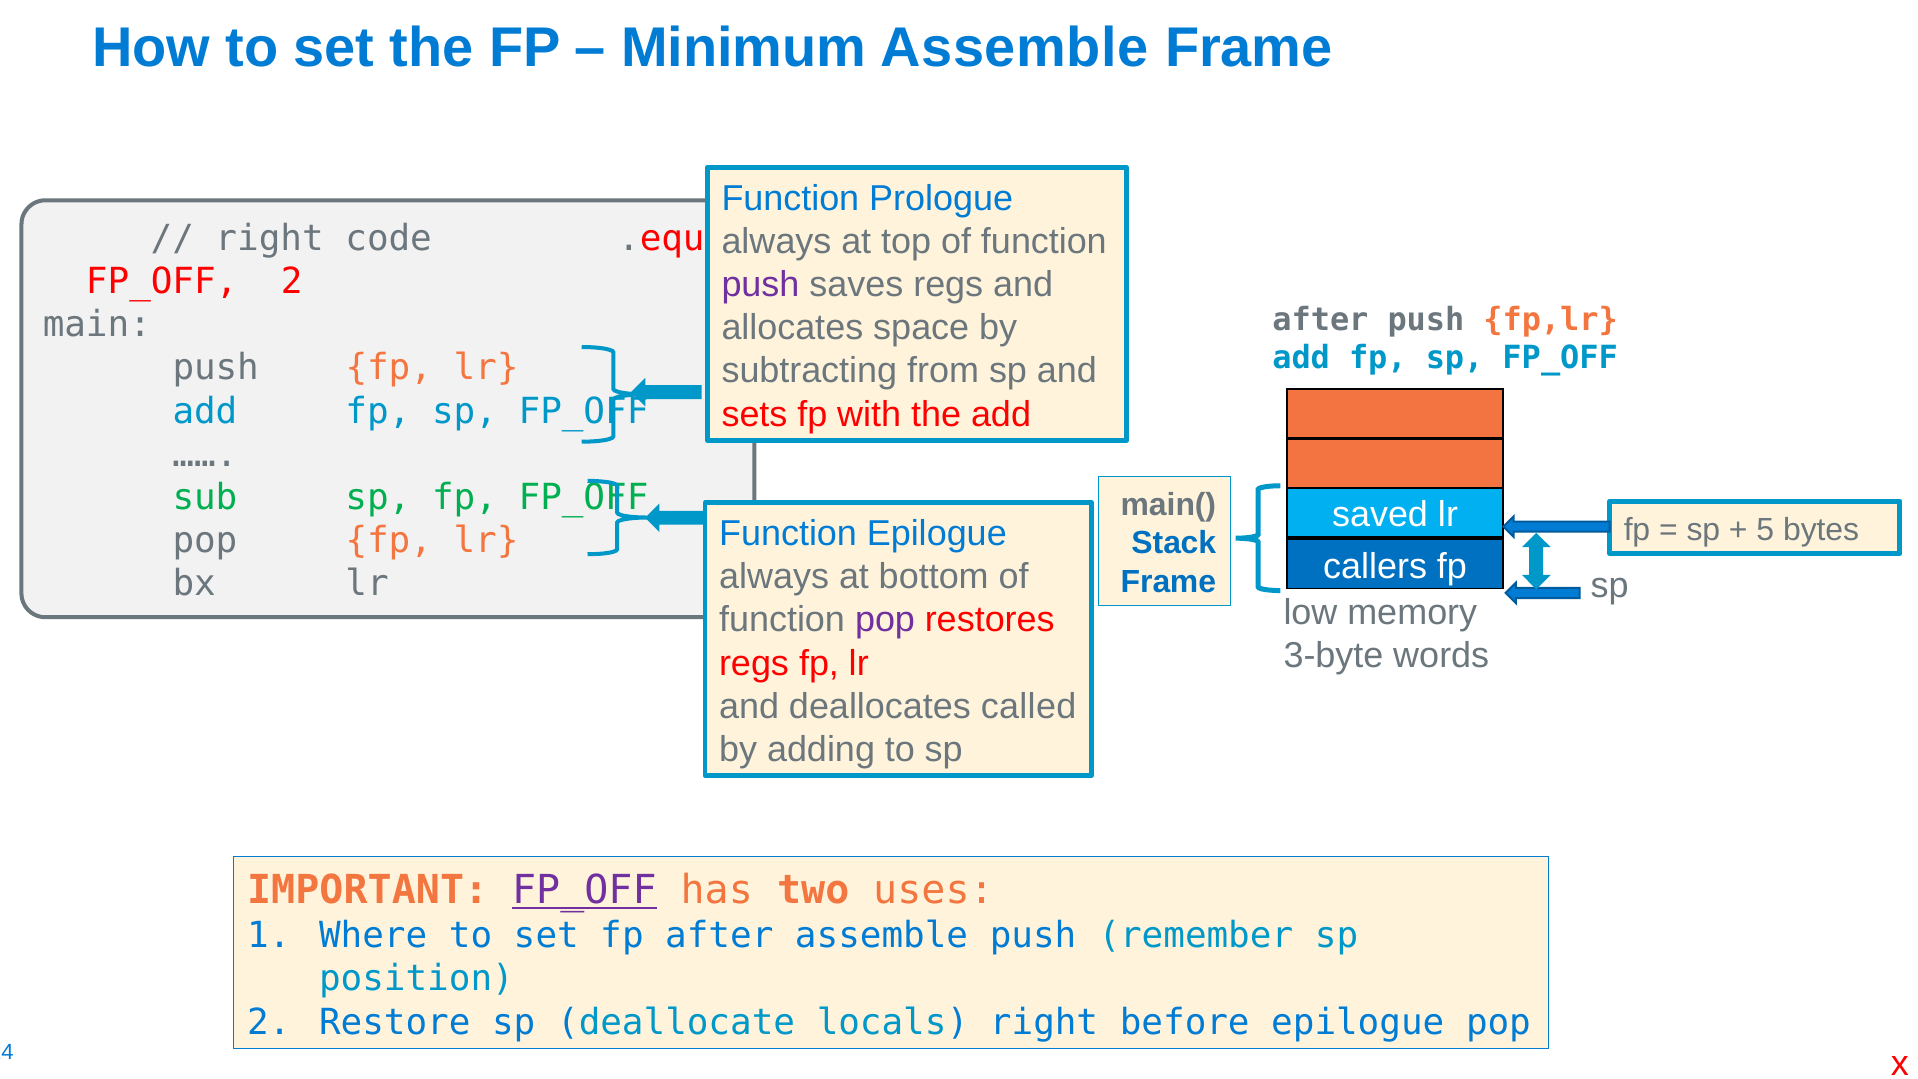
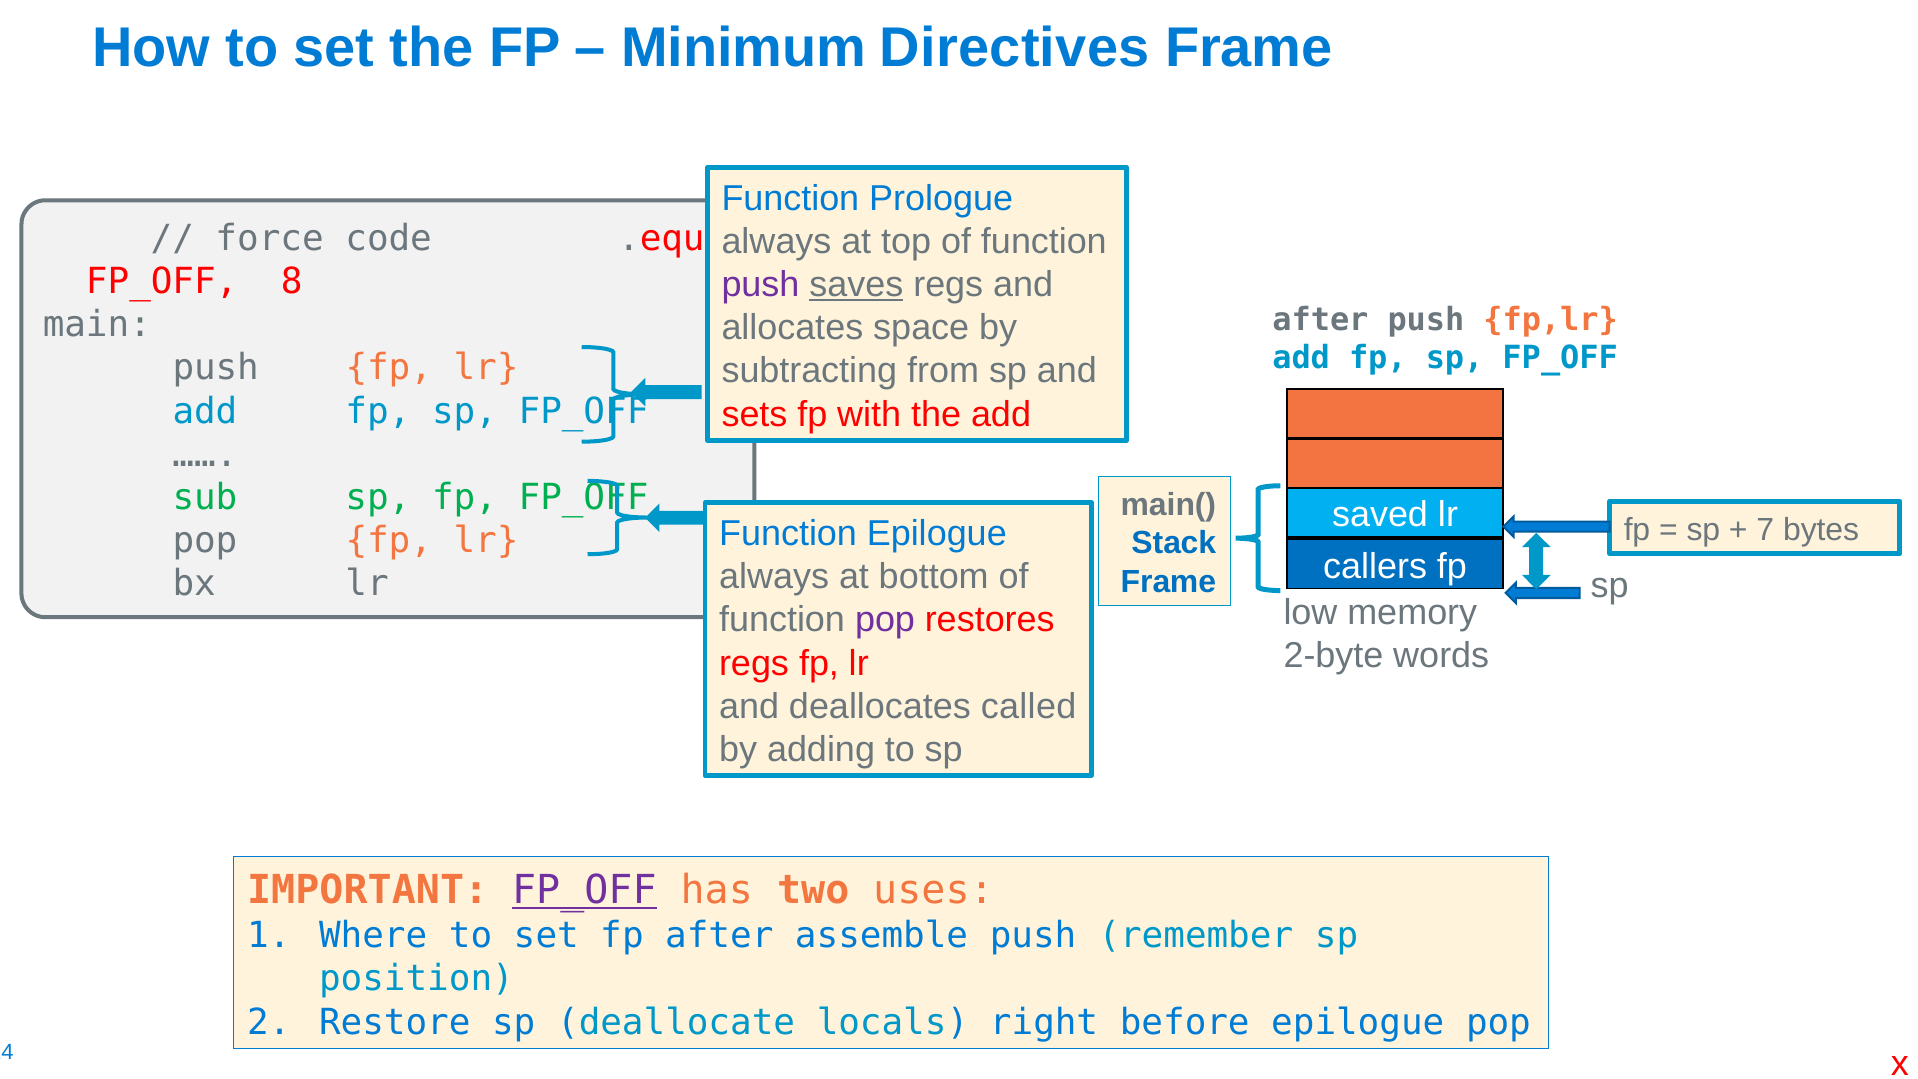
Minimum Assemble: Assemble -> Directives
right at (270, 239): right -> force
FP_OFF 2: 2 -> 8
saves underline: none -> present
5: 5 -> 7
3-byte: 3-byte -> 2-byte
